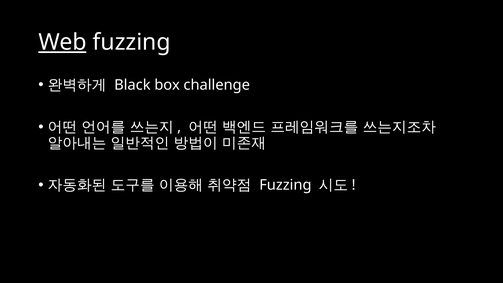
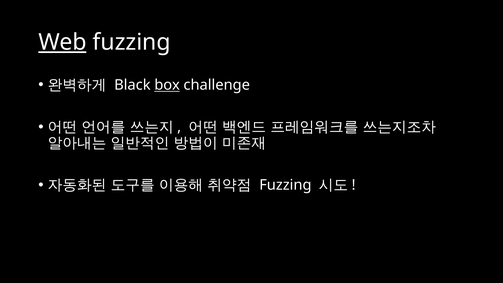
box underline: none -> present
